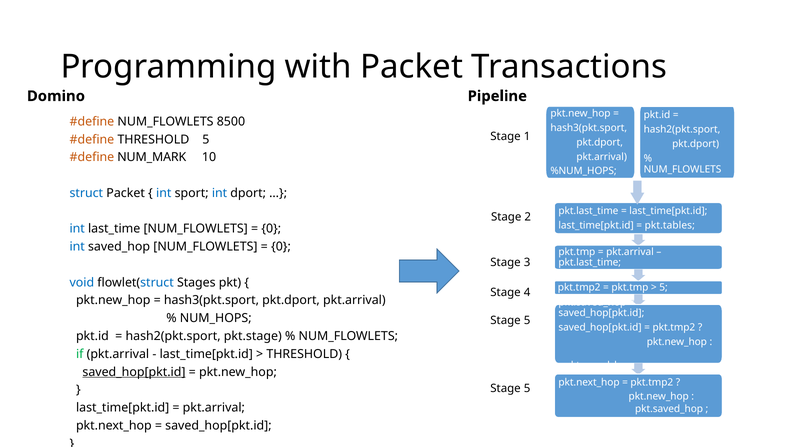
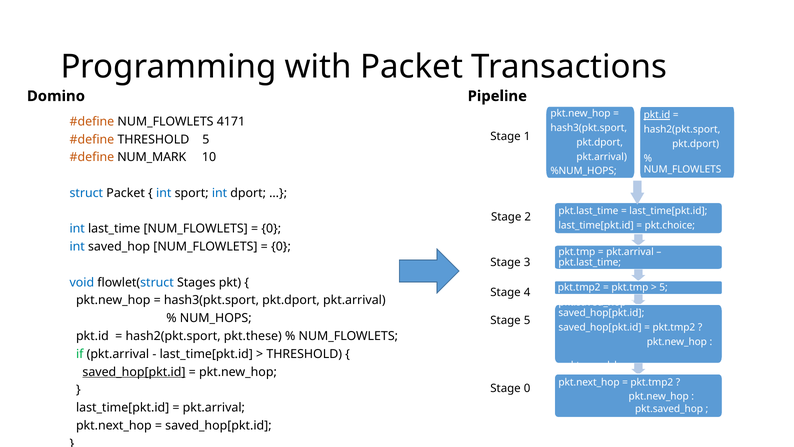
pkt.id at (657, 115) underline: none -> present
8500: 8500 -> 4171
pkt.tables: pkt.tables -> pkt.choice
pkt.stage: pkt.stage -> pkt.these
5 at (527, 388): 5 -> 0
